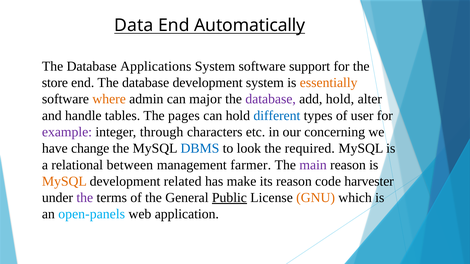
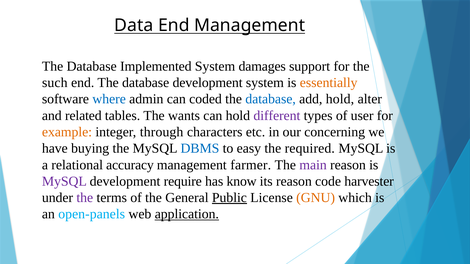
End Automatically: Automatically -> Management
Applications: Applications -> Implemented
System software: software -> damages
store: store -> such
where colour: orange -> blue
major: major -> coded
database at (271, 99) colour: purple -> blue
handle: handle -> related
pages: pages -> wants
different colour: blue -> purple
example colour: purple -> orange
change: change -> buying
look: look -> easy
between: between -> accuracy
MySQL at (64, 182) colour: orange -> purple
related: related -> require
make: make -> know
application underline: none -> present
